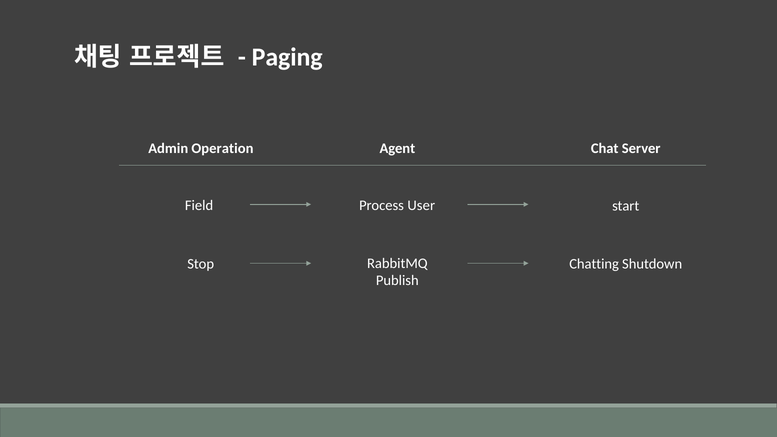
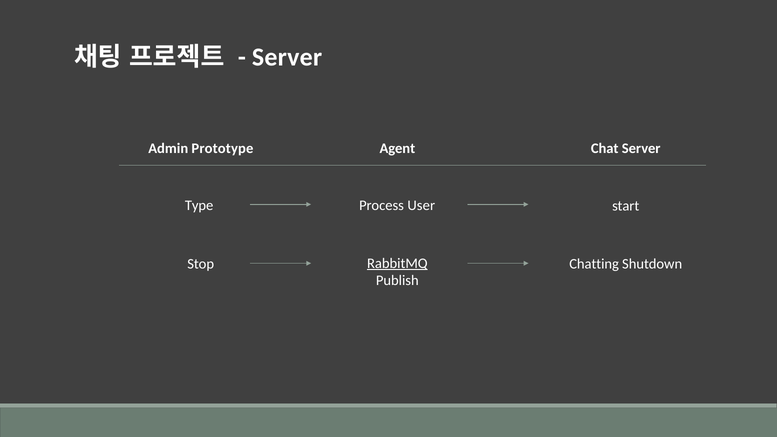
Paging at (287, 57): Paging -> Server
Operation: Operation -> Prototype
Field: Field -> Type
RabbitMQ underline: none -> present
